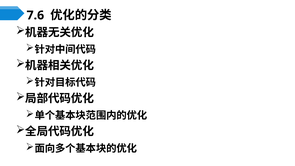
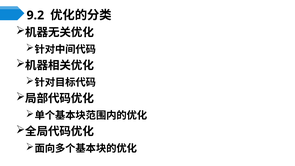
7.6: 7.6 -> 9.2
